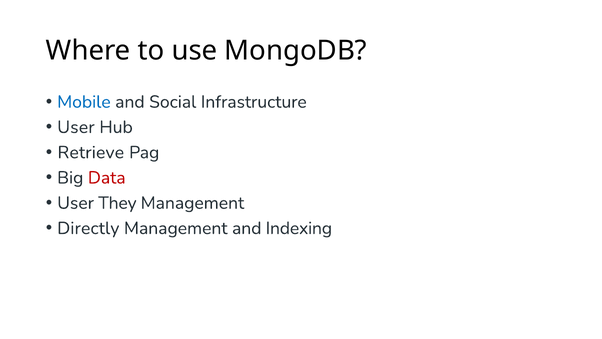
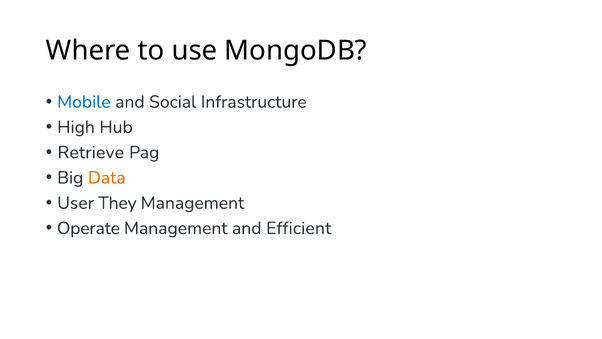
User at (76, 127): User -> High
Data colour: red -> orange
Directly: Directly -> Operate
Indexing: Indexing -> Efficient
